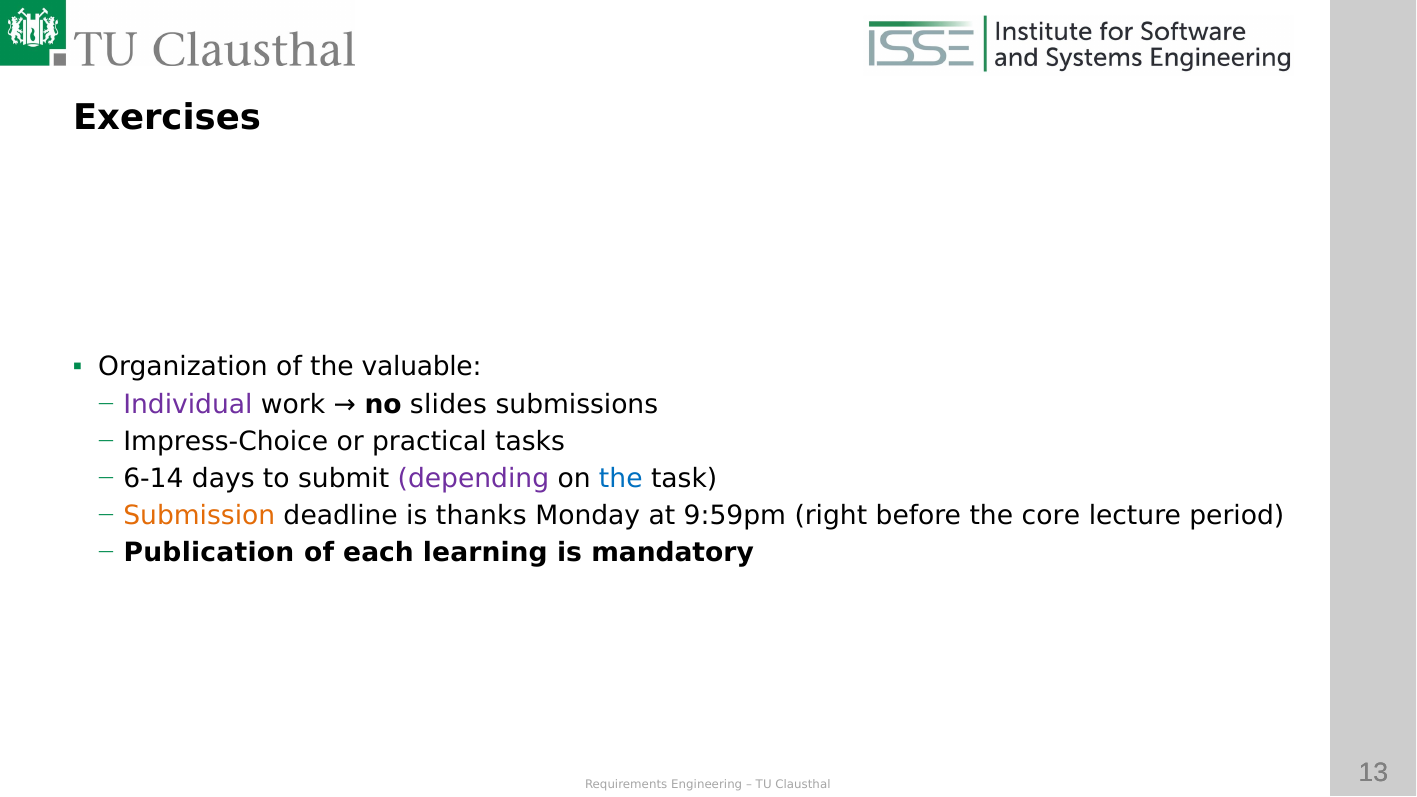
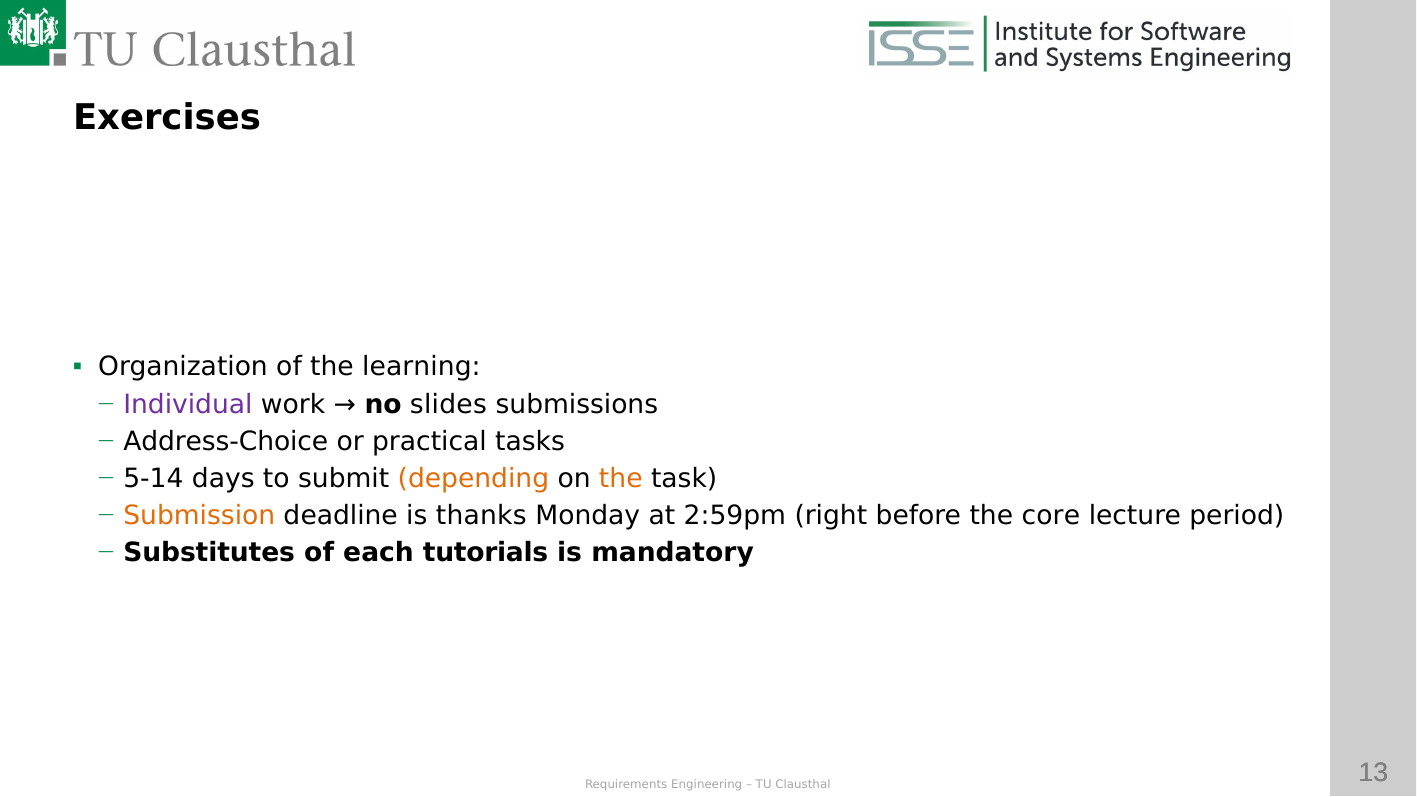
valuable: valuable -> learning
Impress-Choice: Impress-Choice -> Address-Choice
6-14: 6-14 -> 5-14
depending colour: purple -> orange
the at (621, 479) colour: blue -> orange
9:59pm: 9:59pm -> 2:59pm
Publication: Publication -> Substitutes
learning: learning -> tutorials
